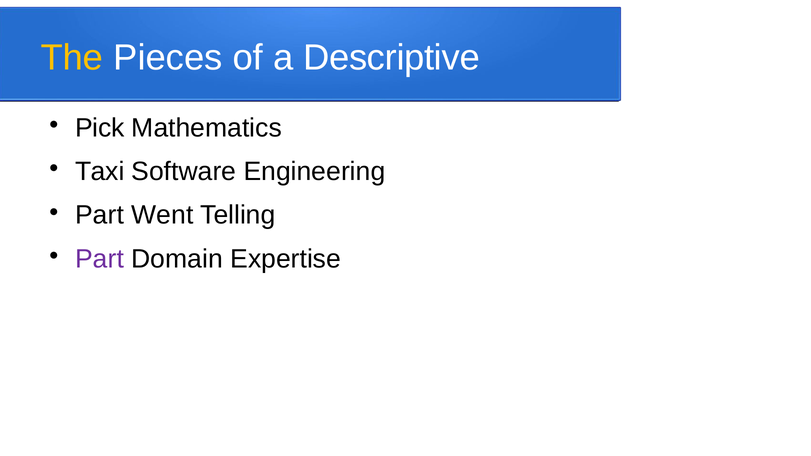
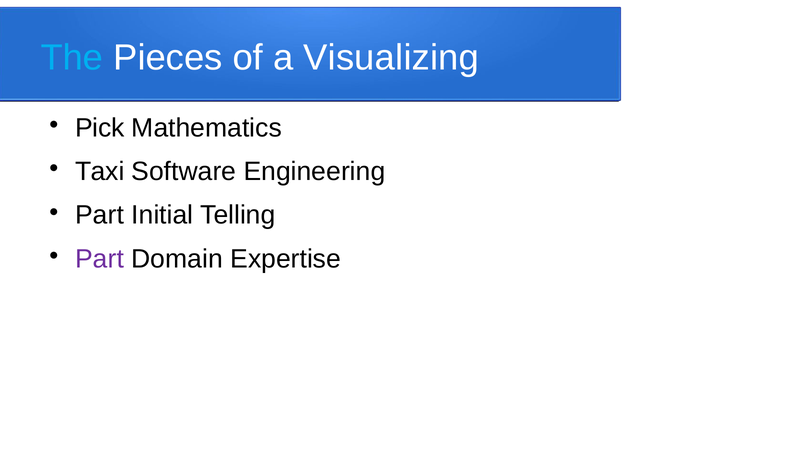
The colour: yellow -> light blue
Descriptive: Descriptive -> Visualizing
Went: Went -> Initial
